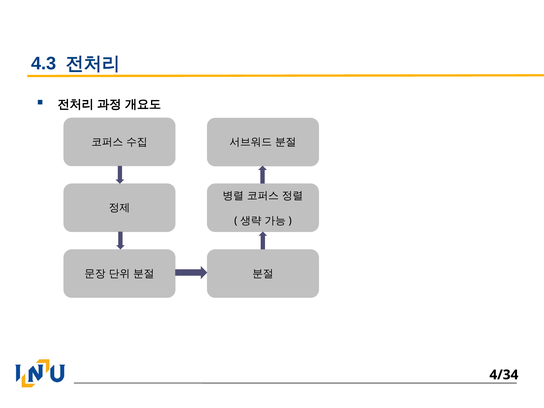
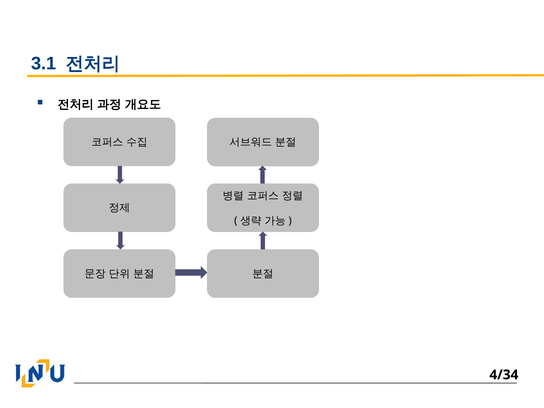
4.3: 4.3 -> 3.1
